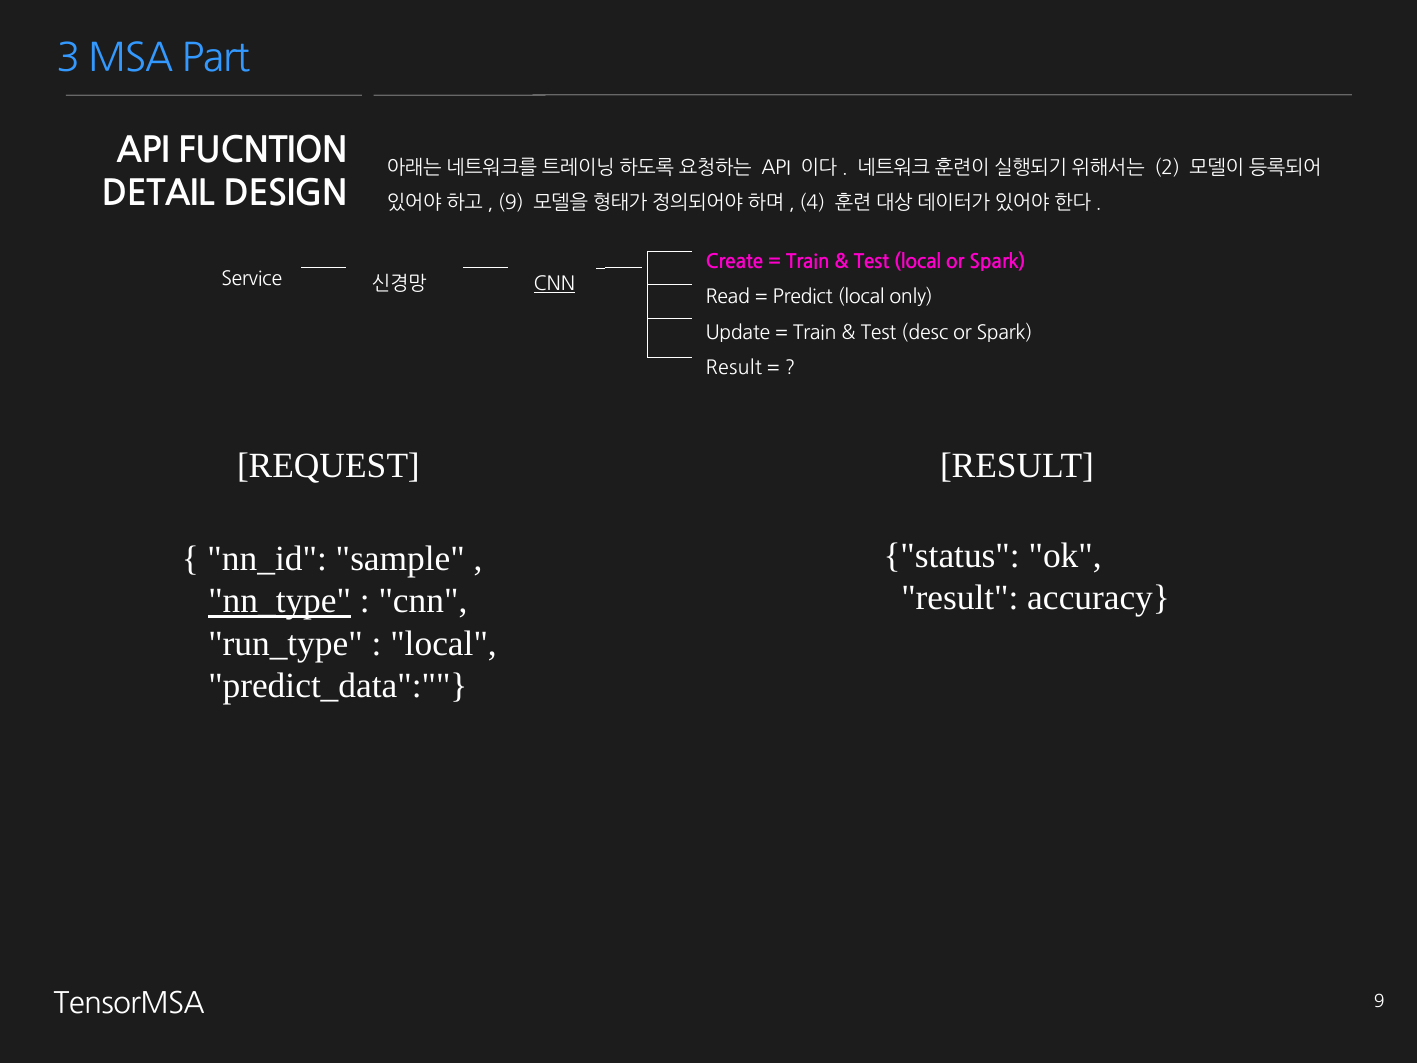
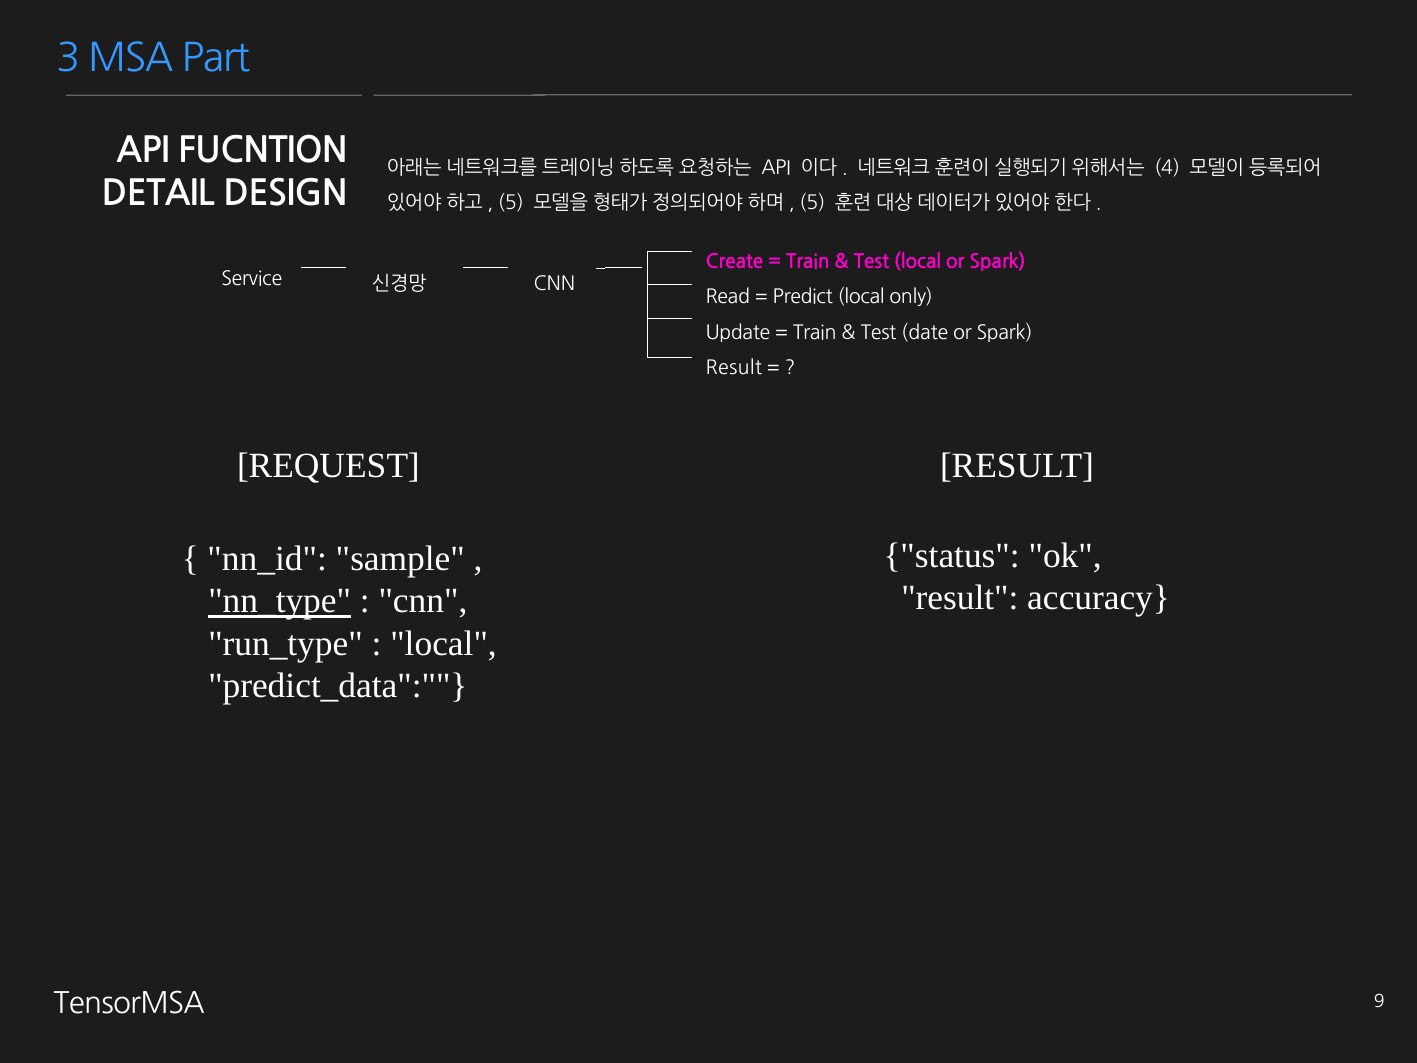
2: 2 -> 4
9 at (511, 203): 9 -> 5
4 at (812, 203): 4 -> 5
CNN at (554, 284) underline: present -> none
desc: desc -> date
